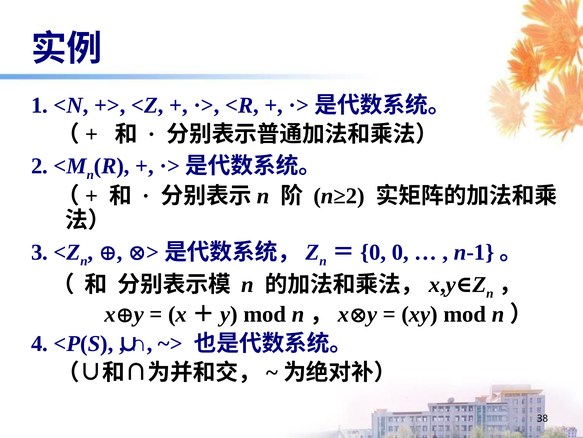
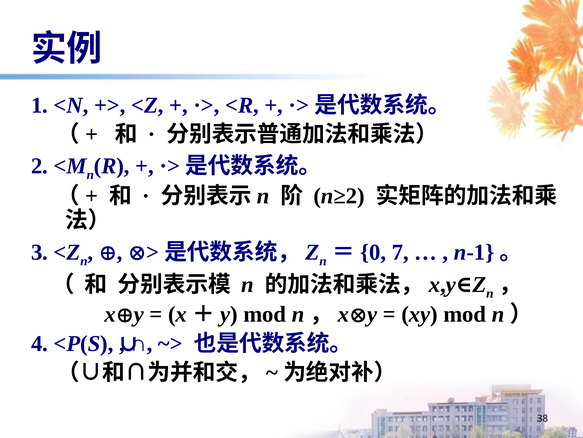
0 at (400, 252): 0 -> 7
